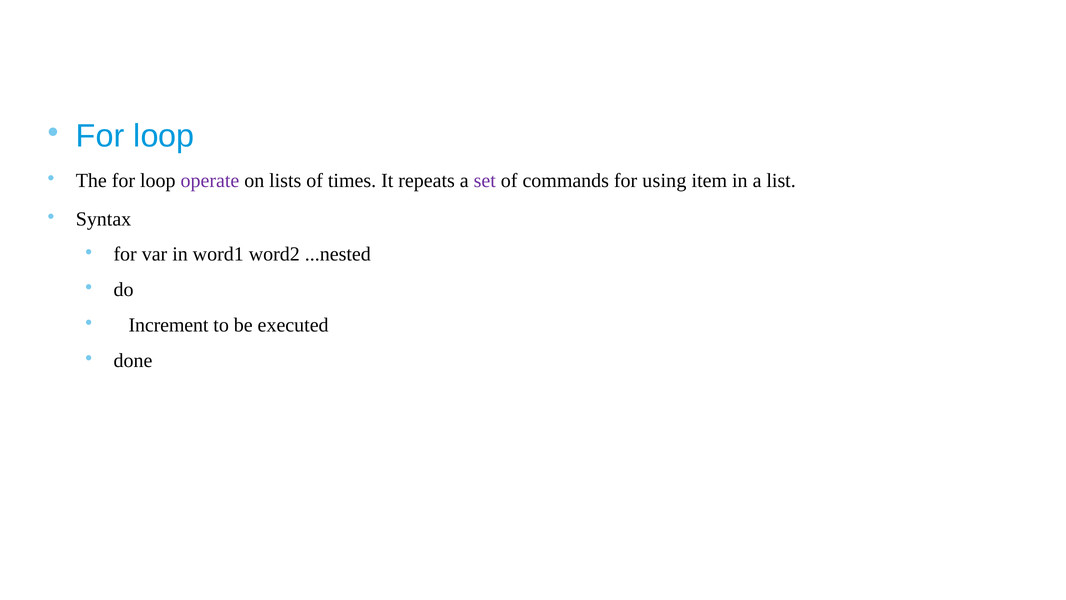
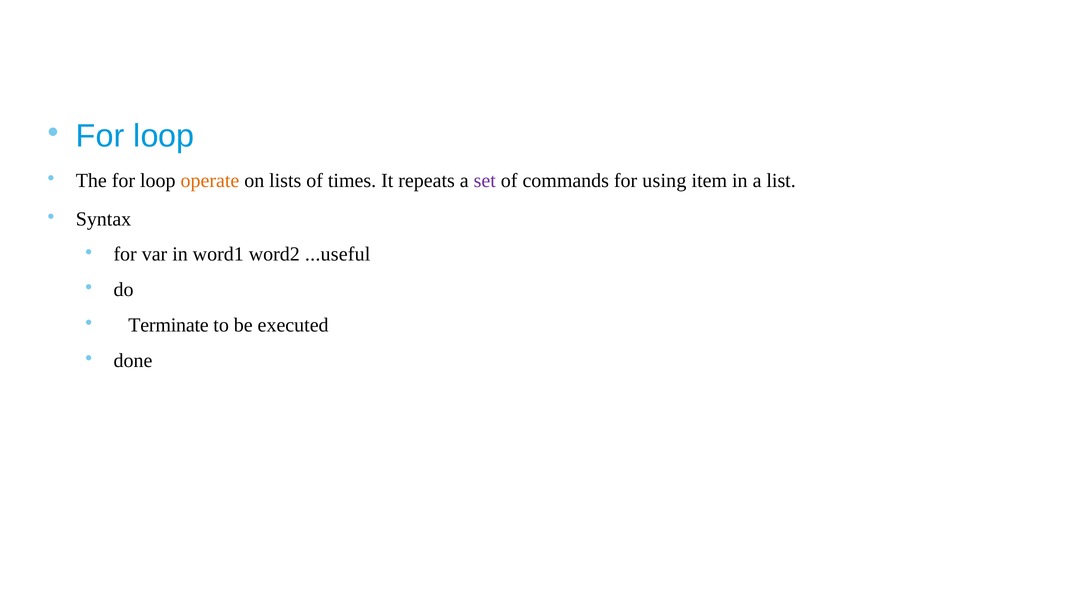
operate colour: purple -> orange
...nested: ...nested -> ...useful
Increment: Increment -> Terminate
